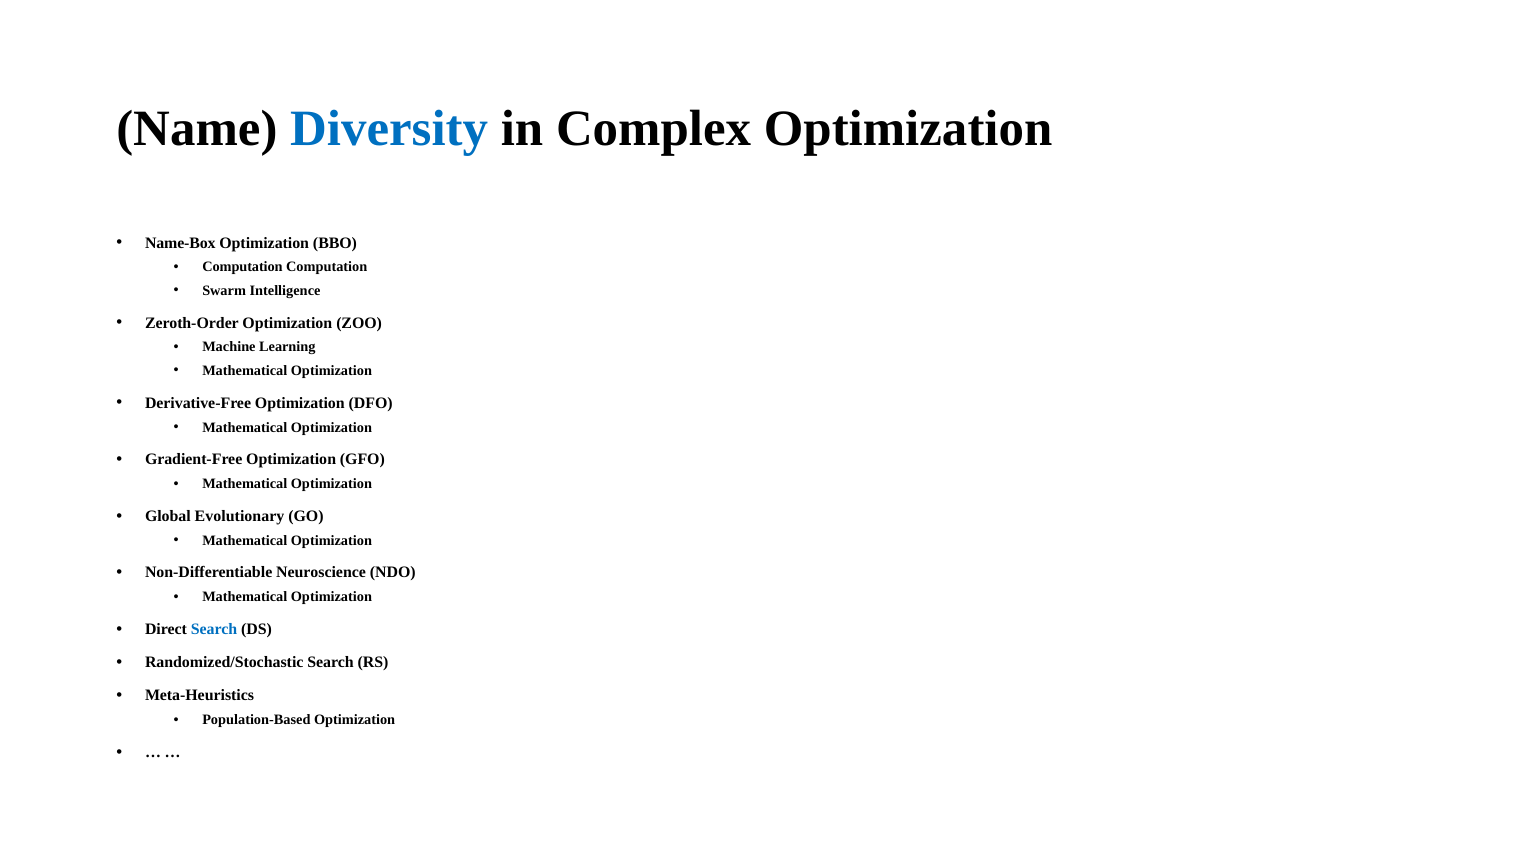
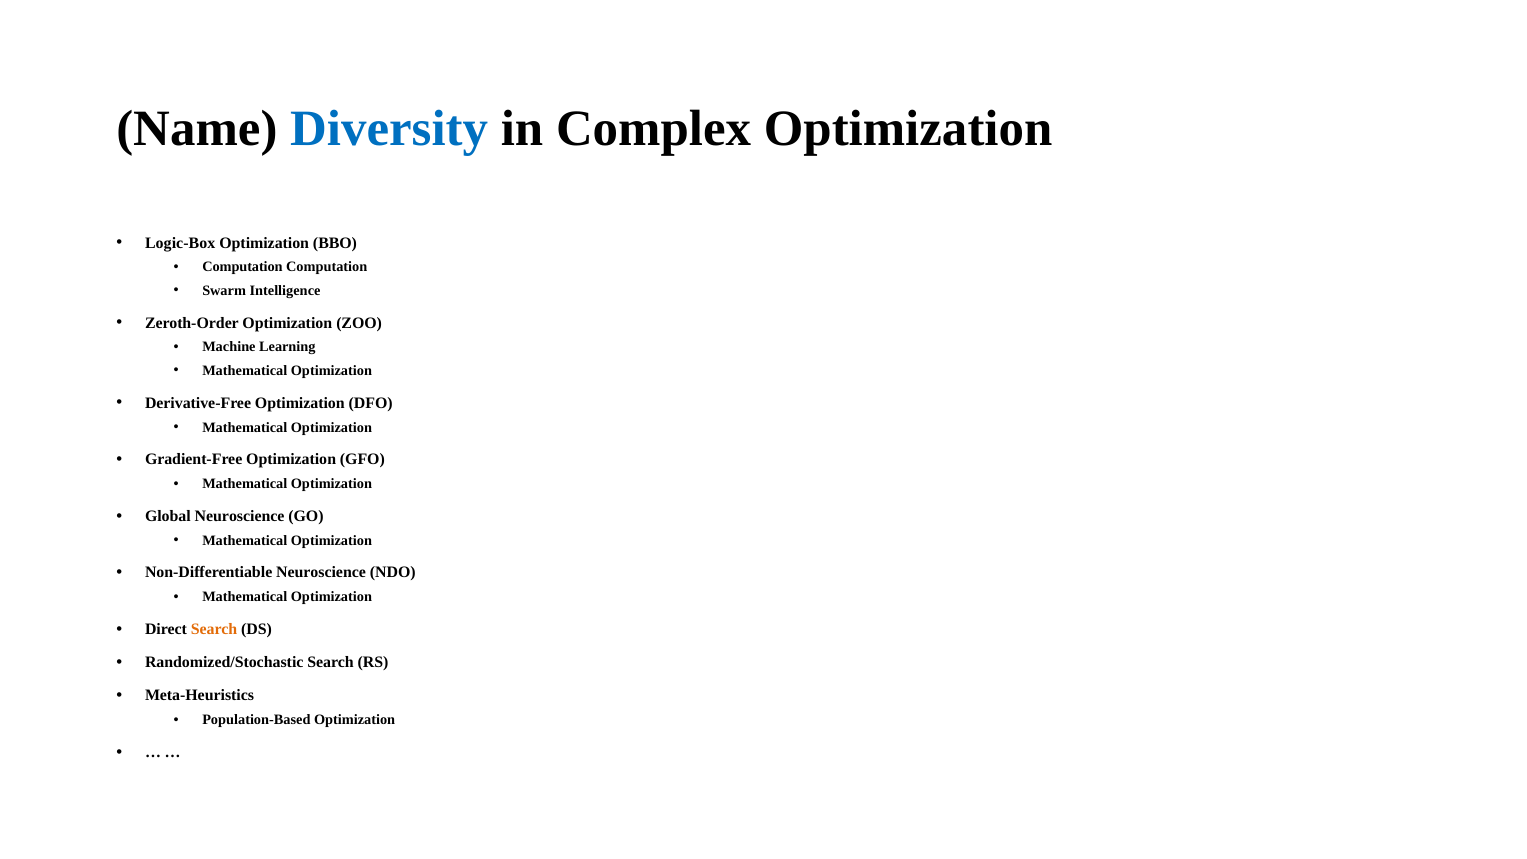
Name-Box: Name-Box -> Logic-Box
Global Evolutionary: Evolutionary -> Neuroscience
Search at (214, 629) colour: blue -> orange
